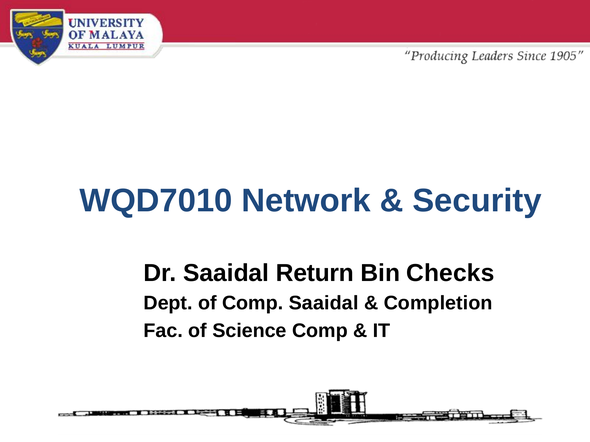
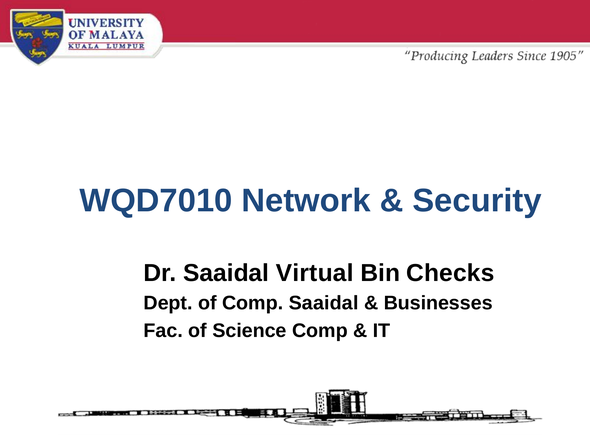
Return: Return -> Virtual
Completion: Completion -> Businesses
